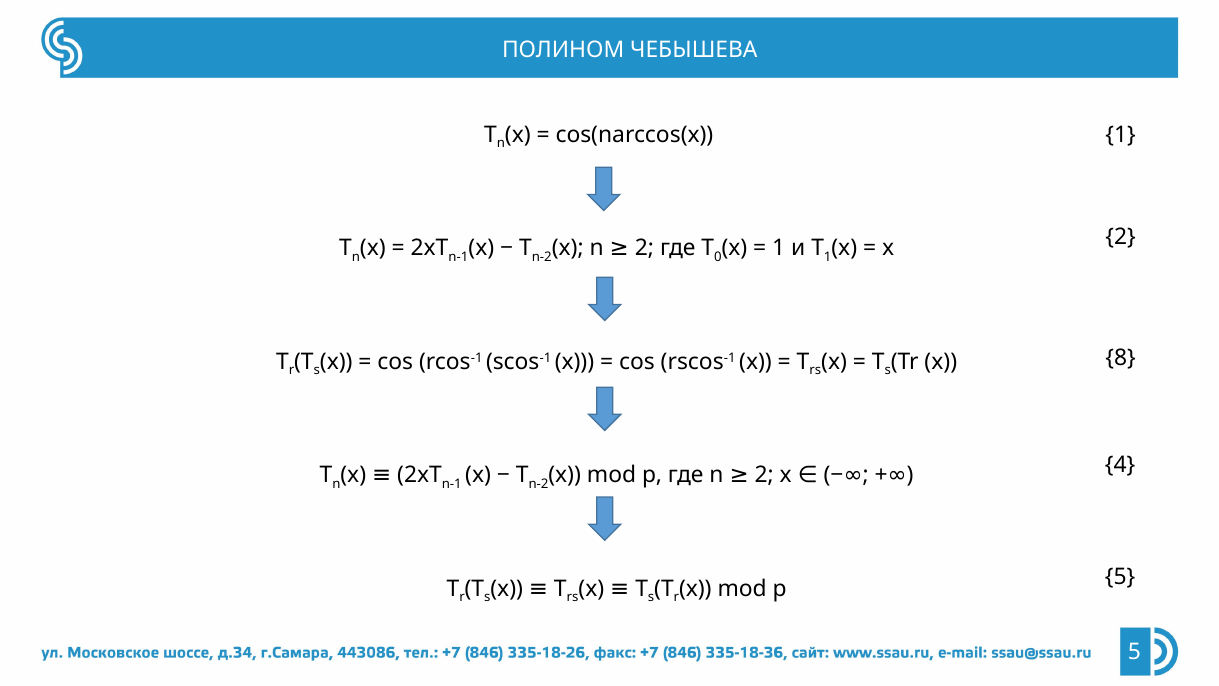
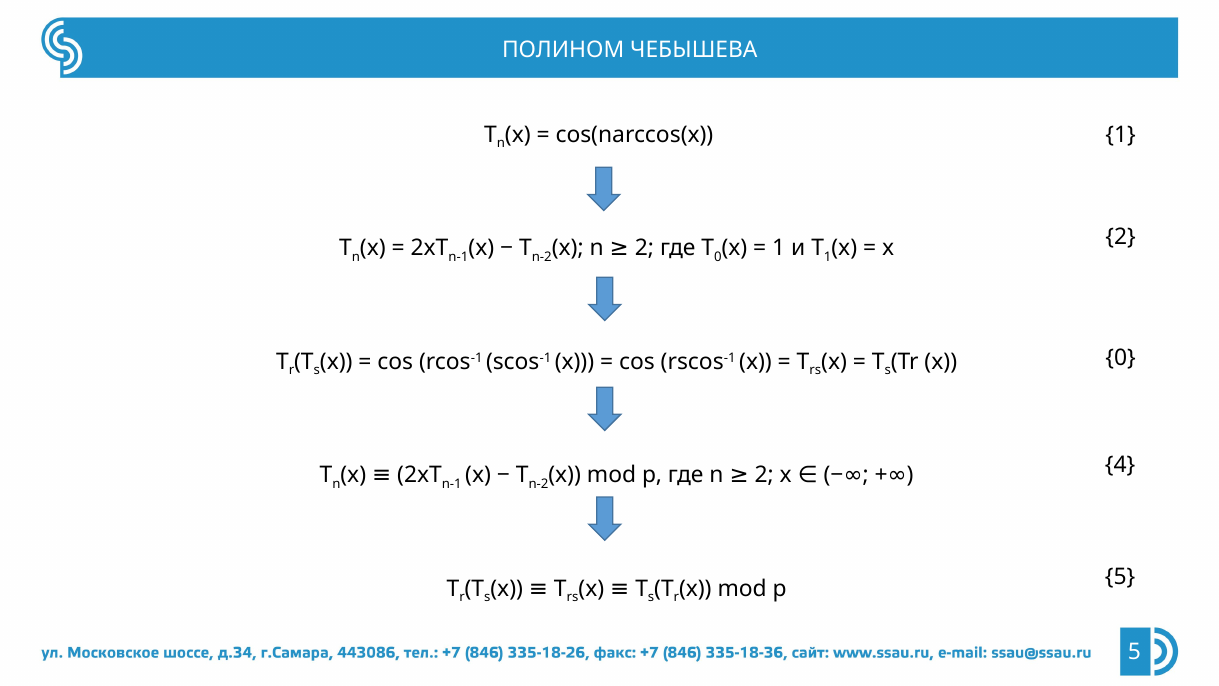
8 at (1121, 357): 8 -> 0
